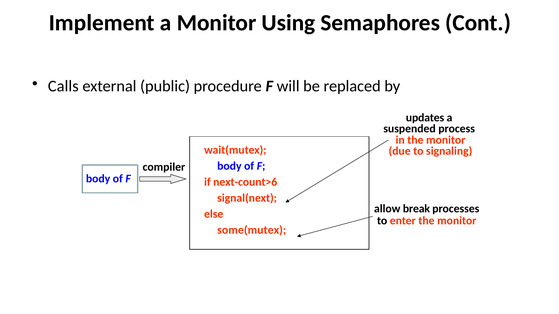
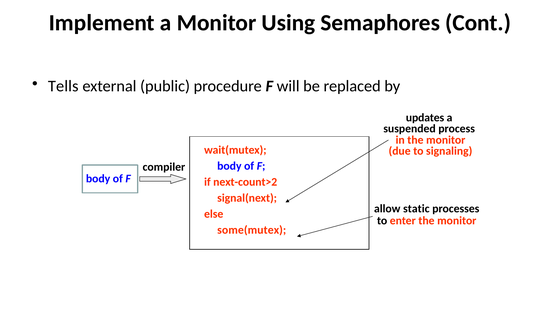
Calls: Calls -> Tells
next-count>6: next-count>6 -> next-count>2
break: break -> static
